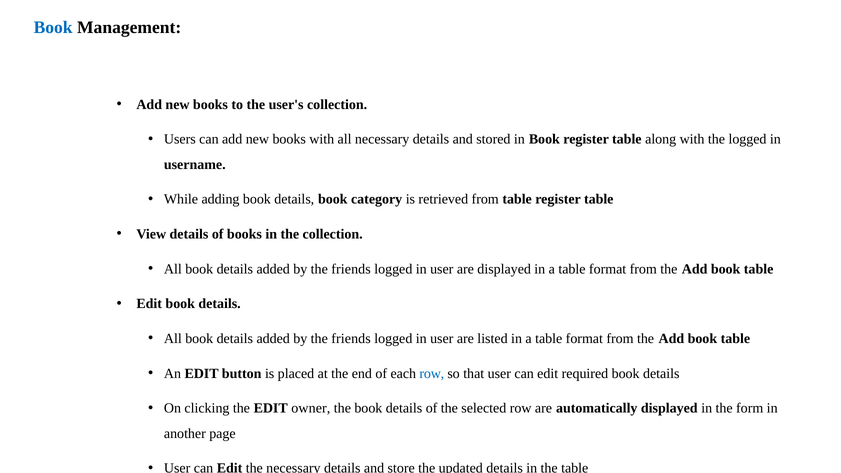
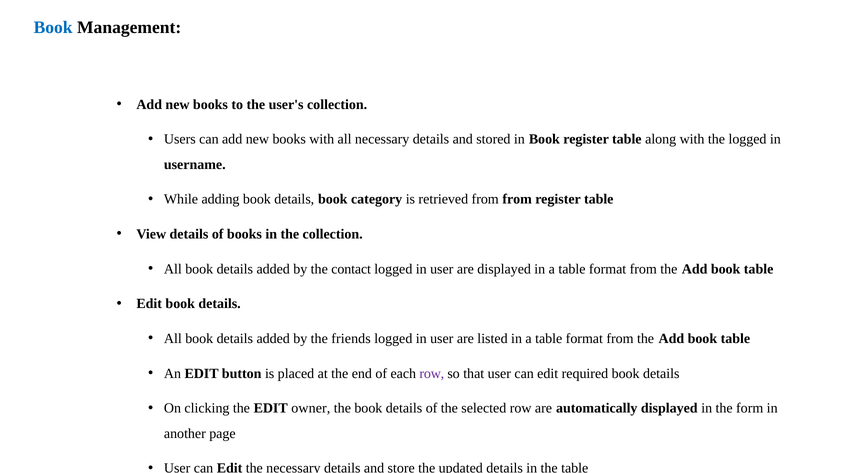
from table: table -> from
friends at (351, 269): friends -> contact
row at (432, 374) colour: blue -> purple
